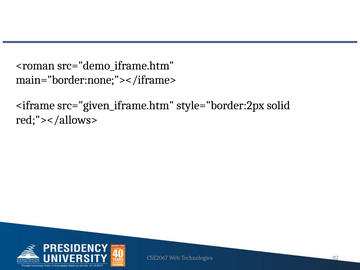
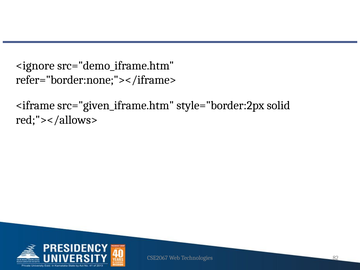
<roman: <roman -> <ignore
main="border:none;"></iframe>: main="border:none;"></iframe> -> refer="border:none;"></iframe>
